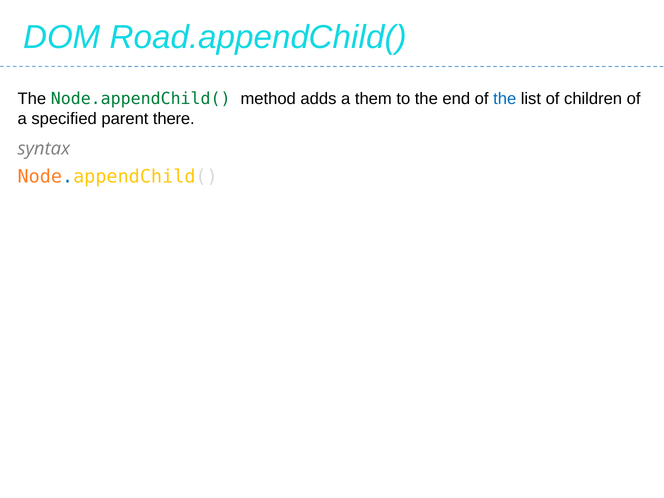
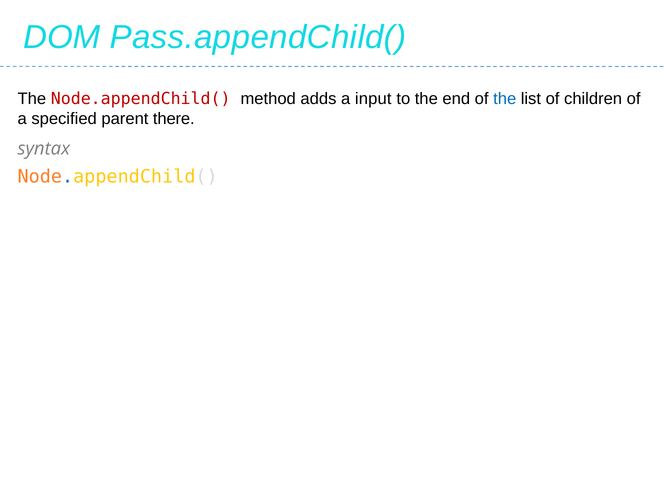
Road.appendChild(: Road.appendChild( -> Pass.appendChild(
Node.appendChild( at (141, 99) colour: green -> red
them: them -> input
